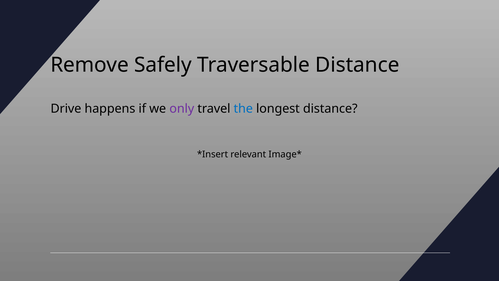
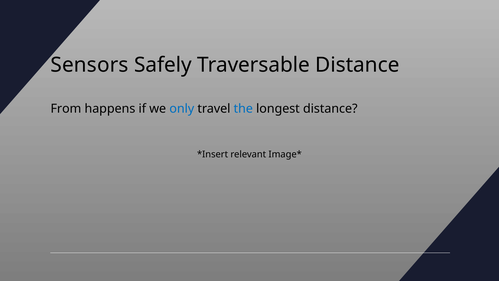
Remove: Remove -> Sensors
Drive: Drive -> From
only colour: purple -> blue
